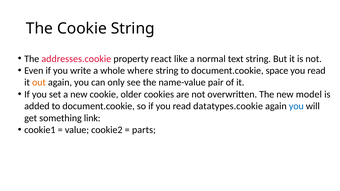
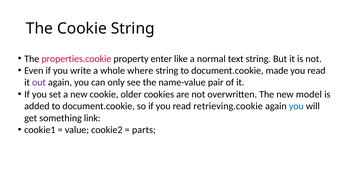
addresses.cookie: addresses.cookie -> properties.cookie
react: react -> enter
space: space -> made
out colour: orange -> purple
datatypes.cookie: datatypes.cookie -> retrieving.cookie
